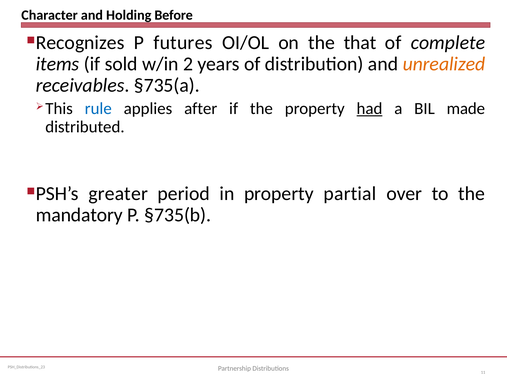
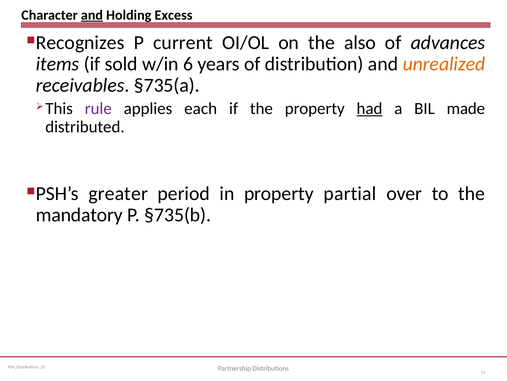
and at (92, 15) underline: none -> present
Before: Before -> Excess
futures: futures -> current
that: that -> also
complete: complete -> advances
2: 2 -> 6
rule colour: blue -> purple
after: after -> each
